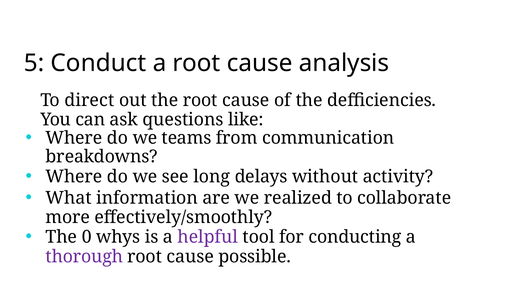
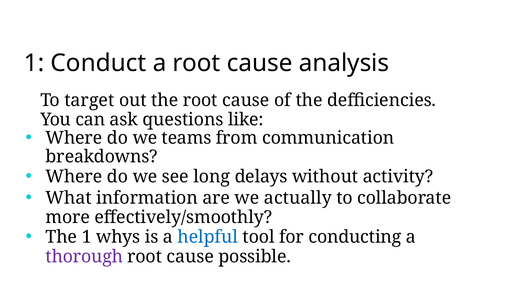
5 at (34, 63): 5 -> 1
direct: direct -> target
realized: realized -> actually
The 0: 0 -> 1
helpful colour: purple -> blue
